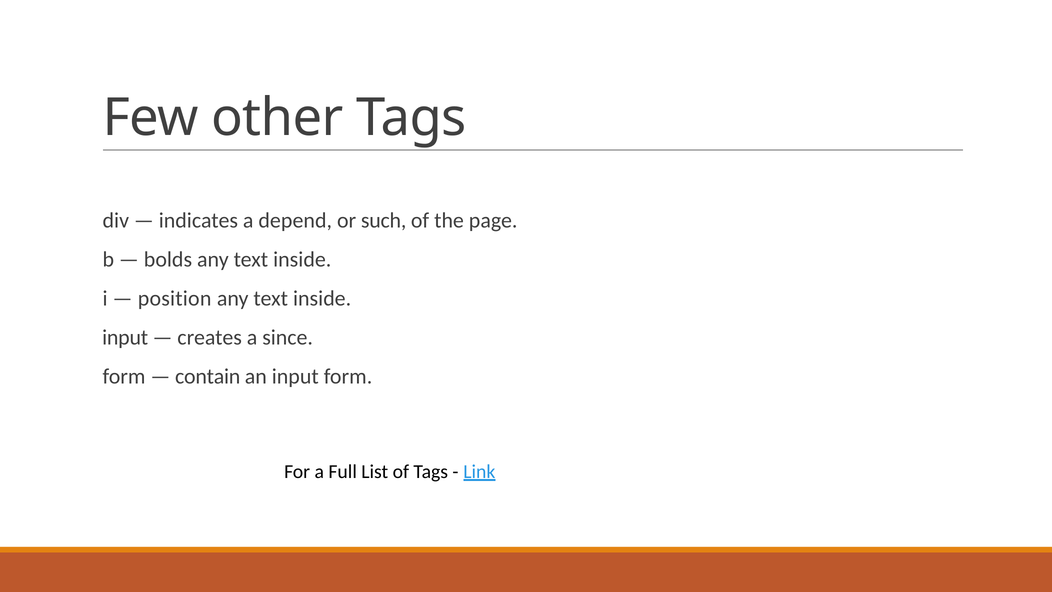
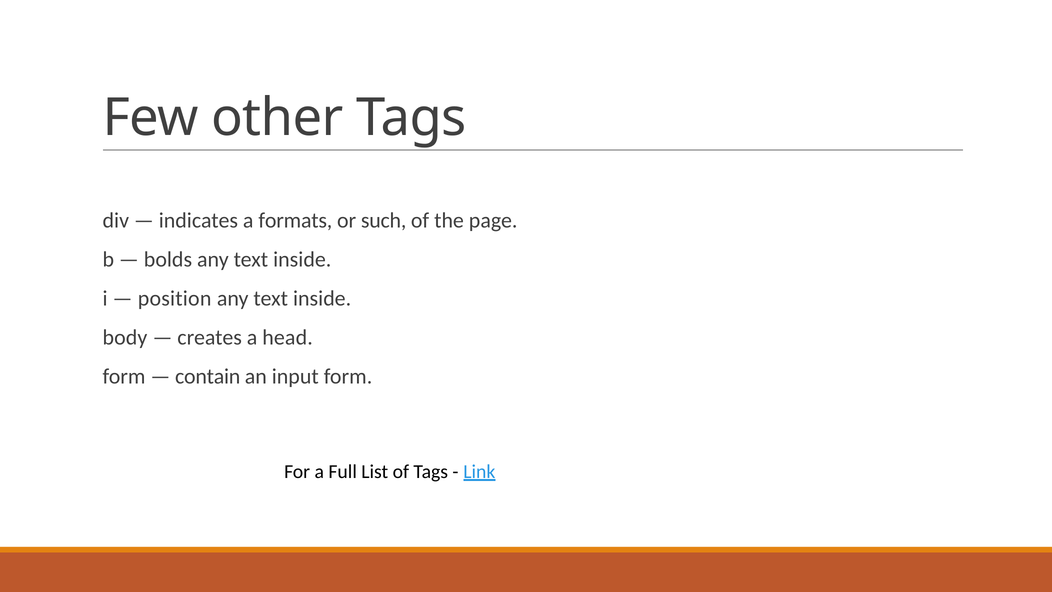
depend: depend -> formats
input at (125, 337): input -> body
since: since -> head
